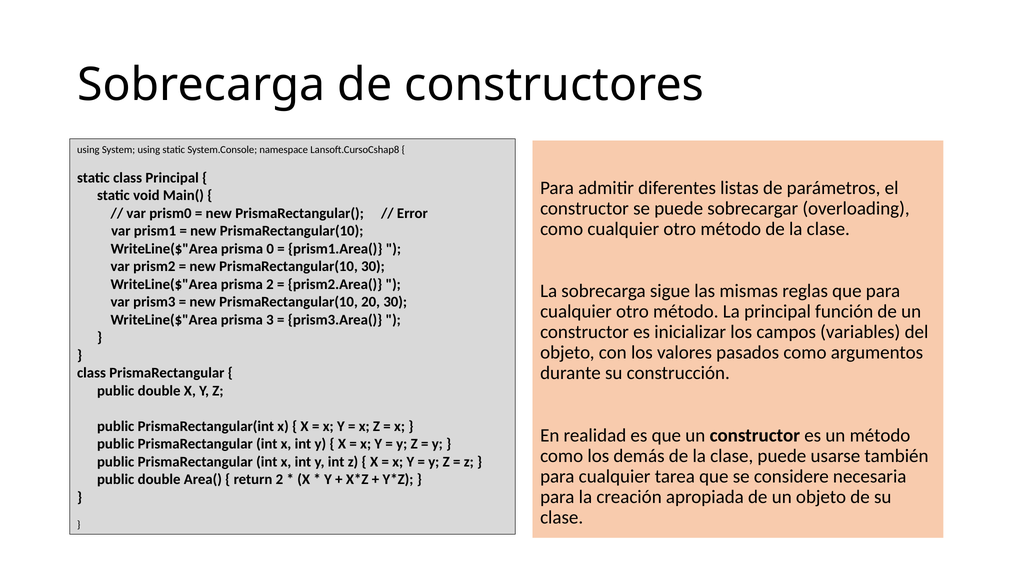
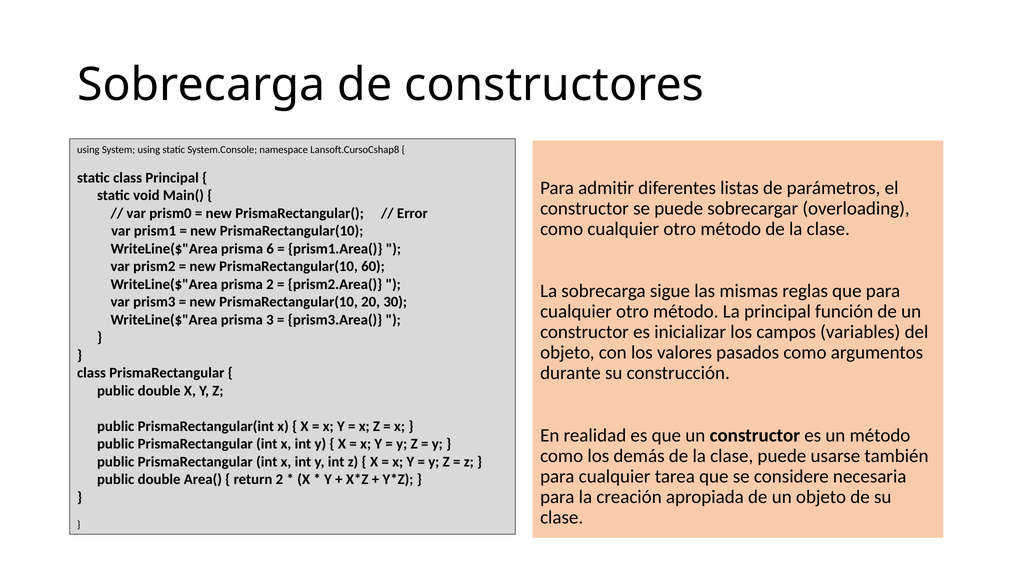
0: 0 -> 6
PrismaRectangular(10 30: 30 -> 60
